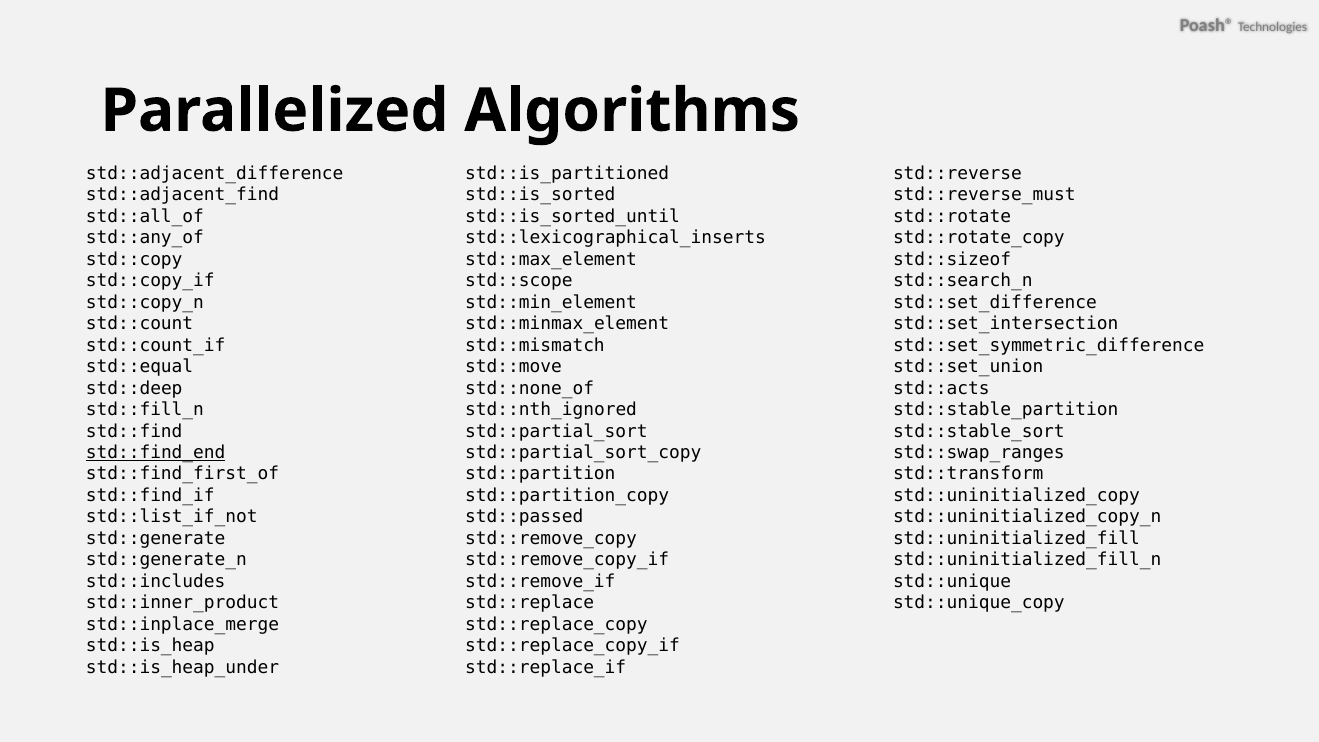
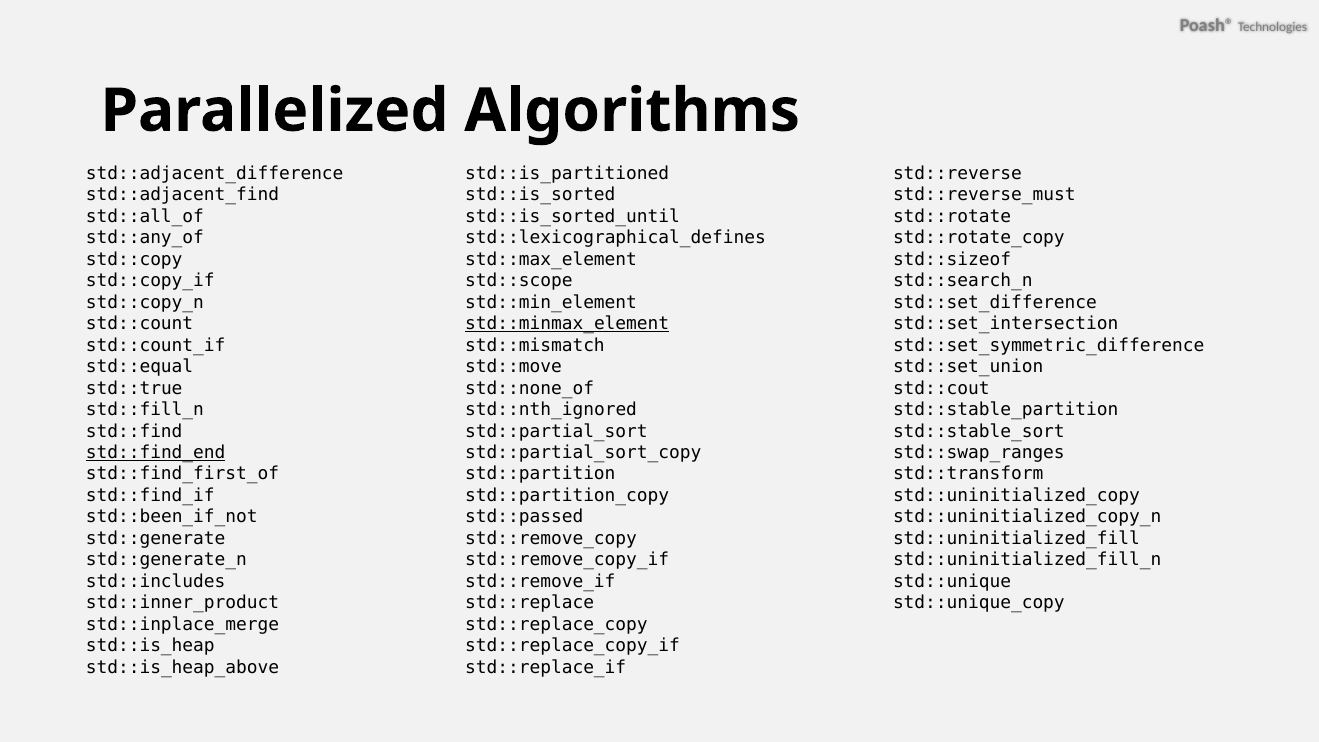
std::lexicographical_inserts: std::lexicographical_inserts -> std::lexicographical_defines
std::minmax_element underline: none -> present
std::deep: std::deep -> std::true
std::acts: std::acts -> std::cout
std::list_if_not: std::list_if_not -> std::been_if_not
std::is_heap_under: std::is_heap_under -> std::is_heap_above
